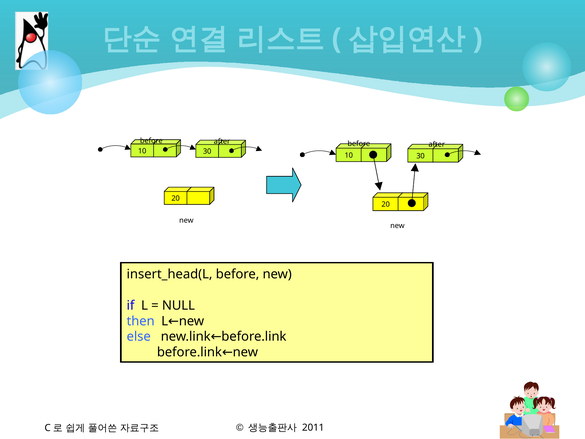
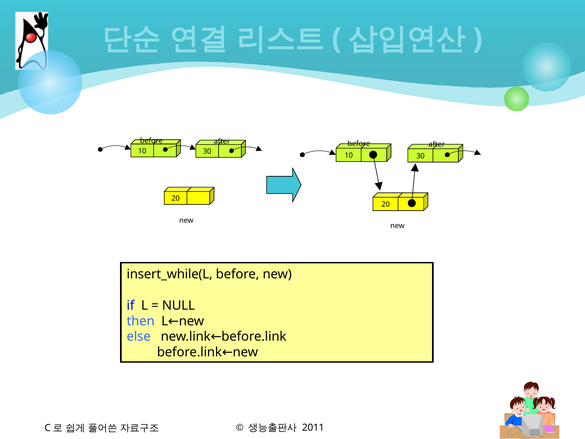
insert_head(L: insert_head(L -> insert_while(L
